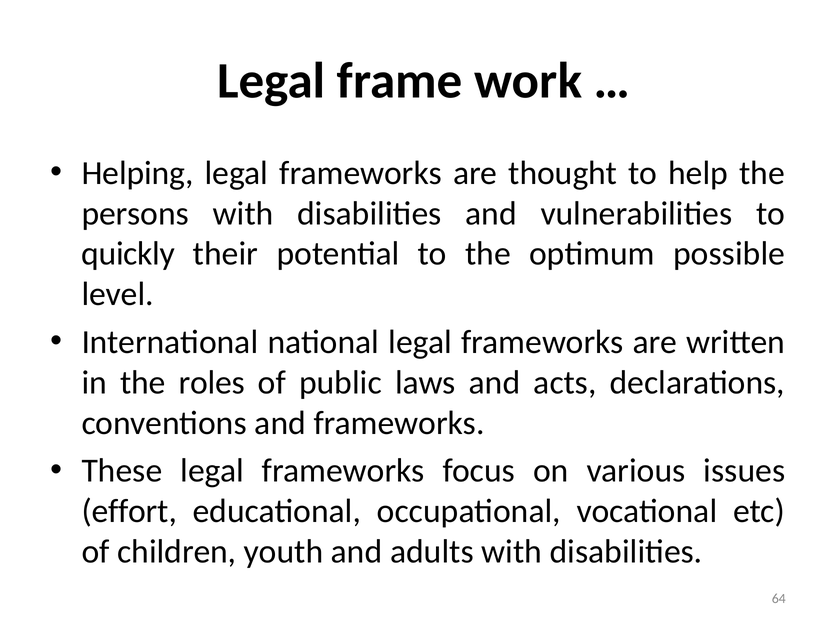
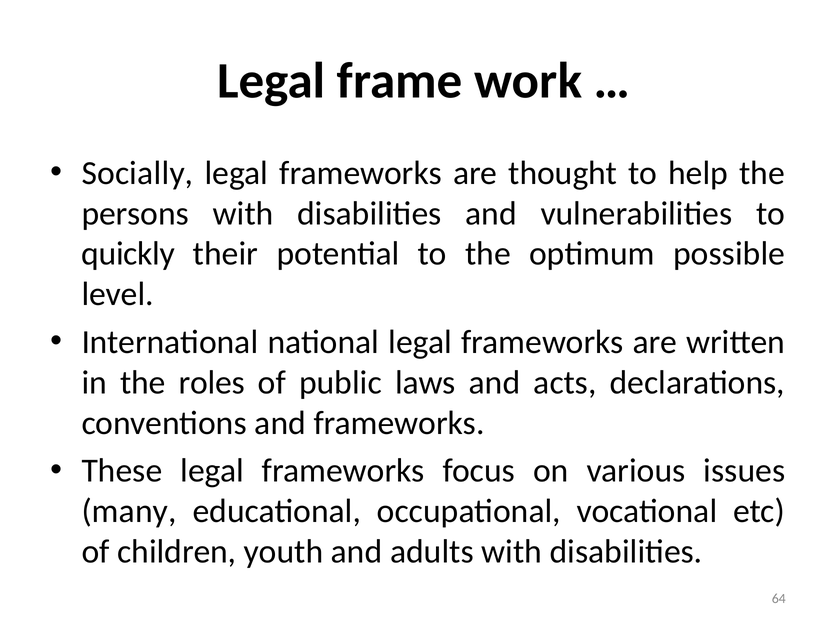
Helping: Helping -> Socially
effort: effort -> many
